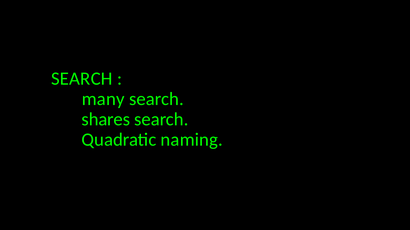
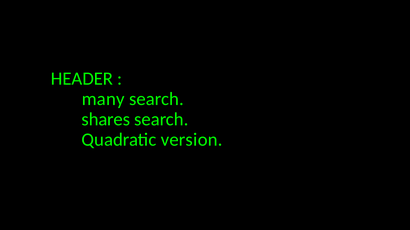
SEARCH at (82, 79): SEARCH -> HEADER
naming: naming -> version
